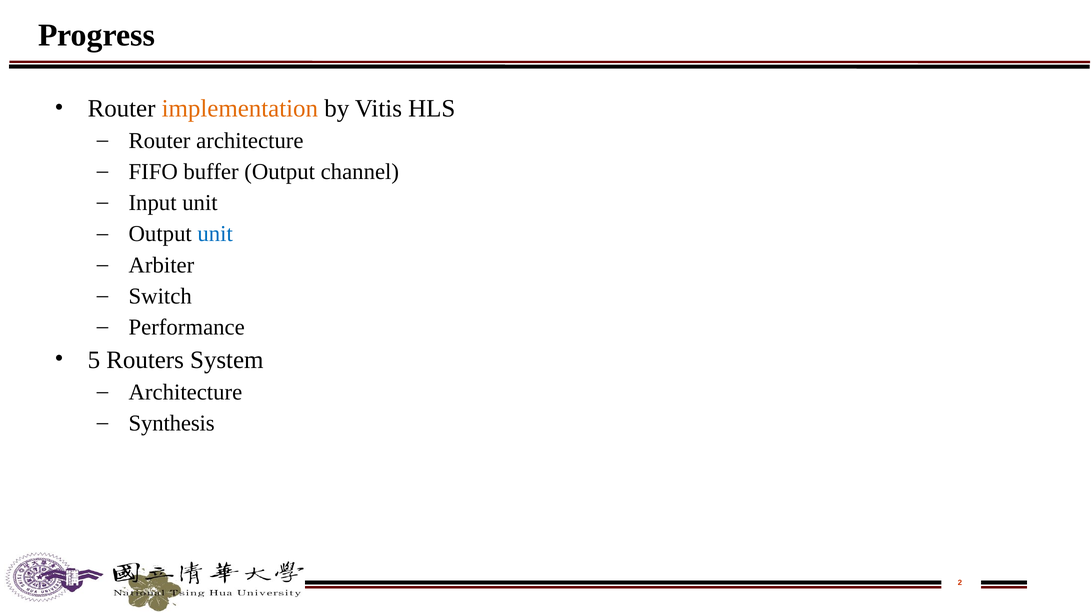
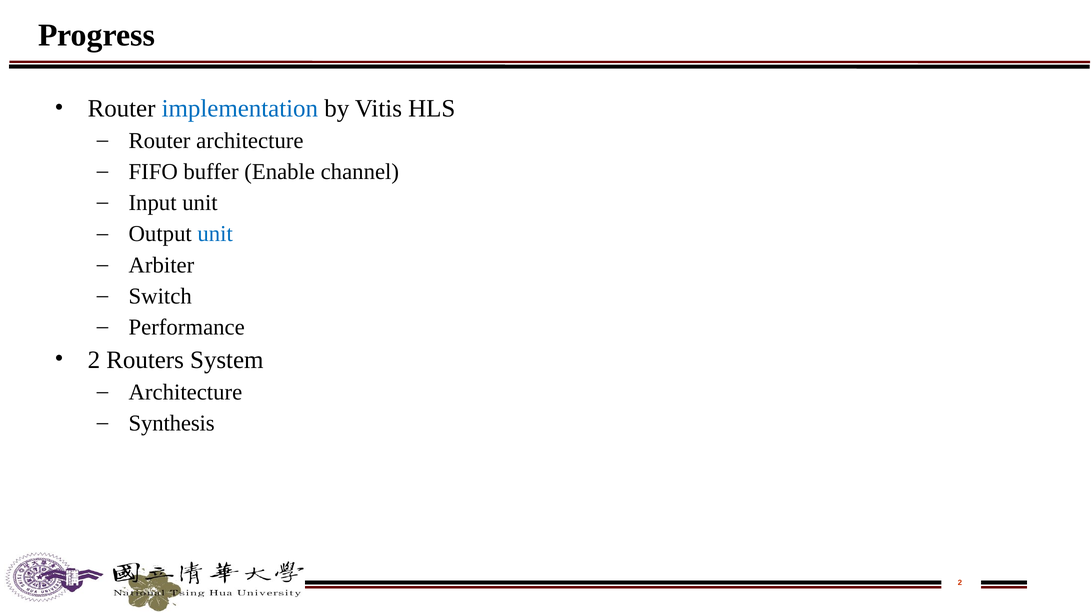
implementation colour: orange -> blue
buffer Output: Output -> Enable
5 at (94, 360): 5 -> 2
